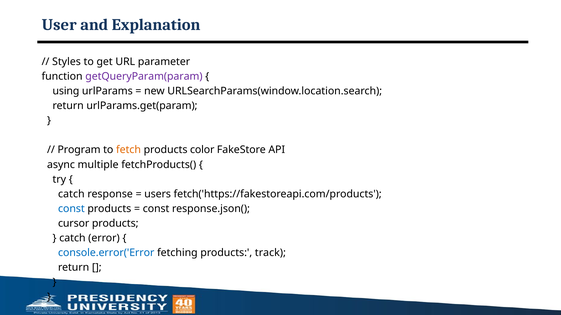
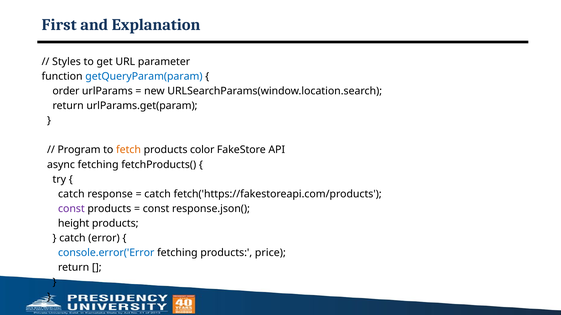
User: User -> First
getQueryParam(param colour: purple -> blue
using: using -> order
async multiple: multiple -> fetching
users at (158, 194): users -> catch
const at (71, 209) colour: blue -> purple
cursor: cursor -> height
track: track -> price
